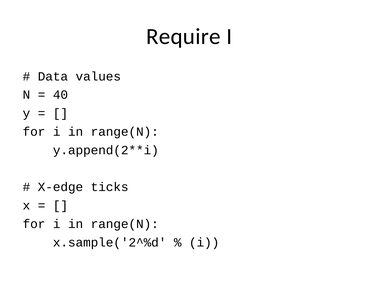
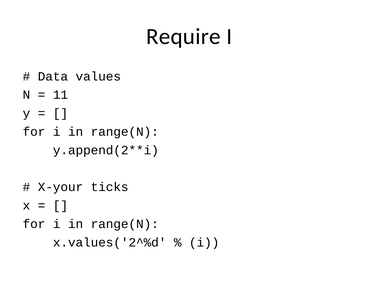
40: 40 -> 11
X-edge: X-edge -> X-your
x.sample('2^%d: x.sample('2^%d -> x.values('2^%d
